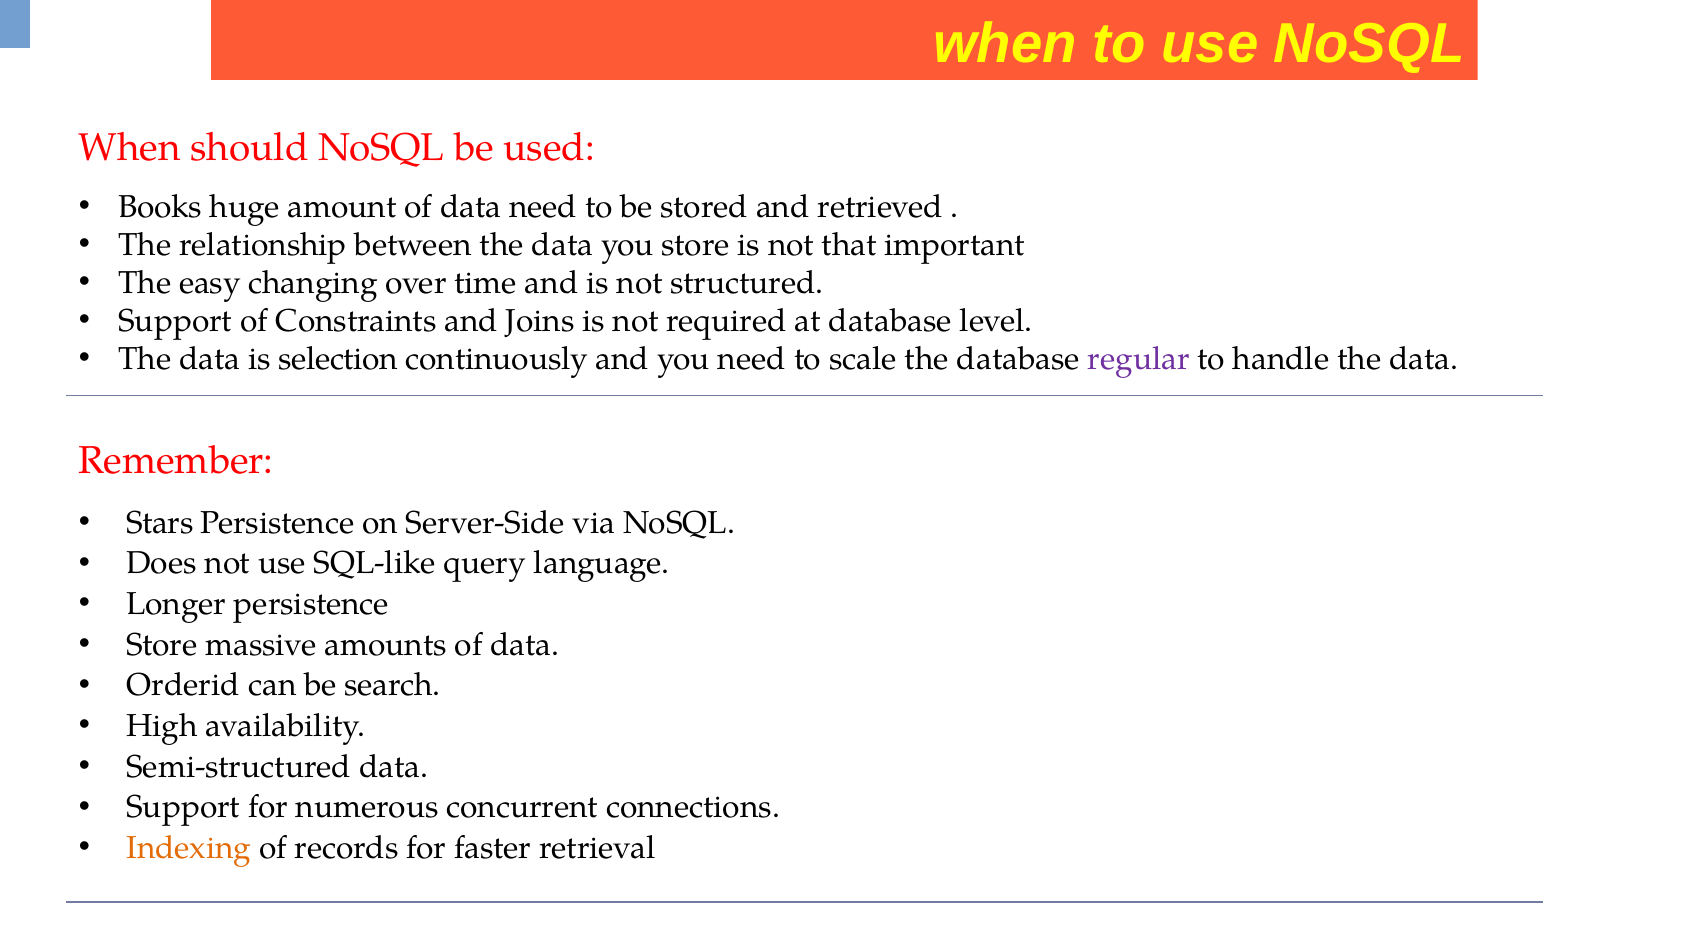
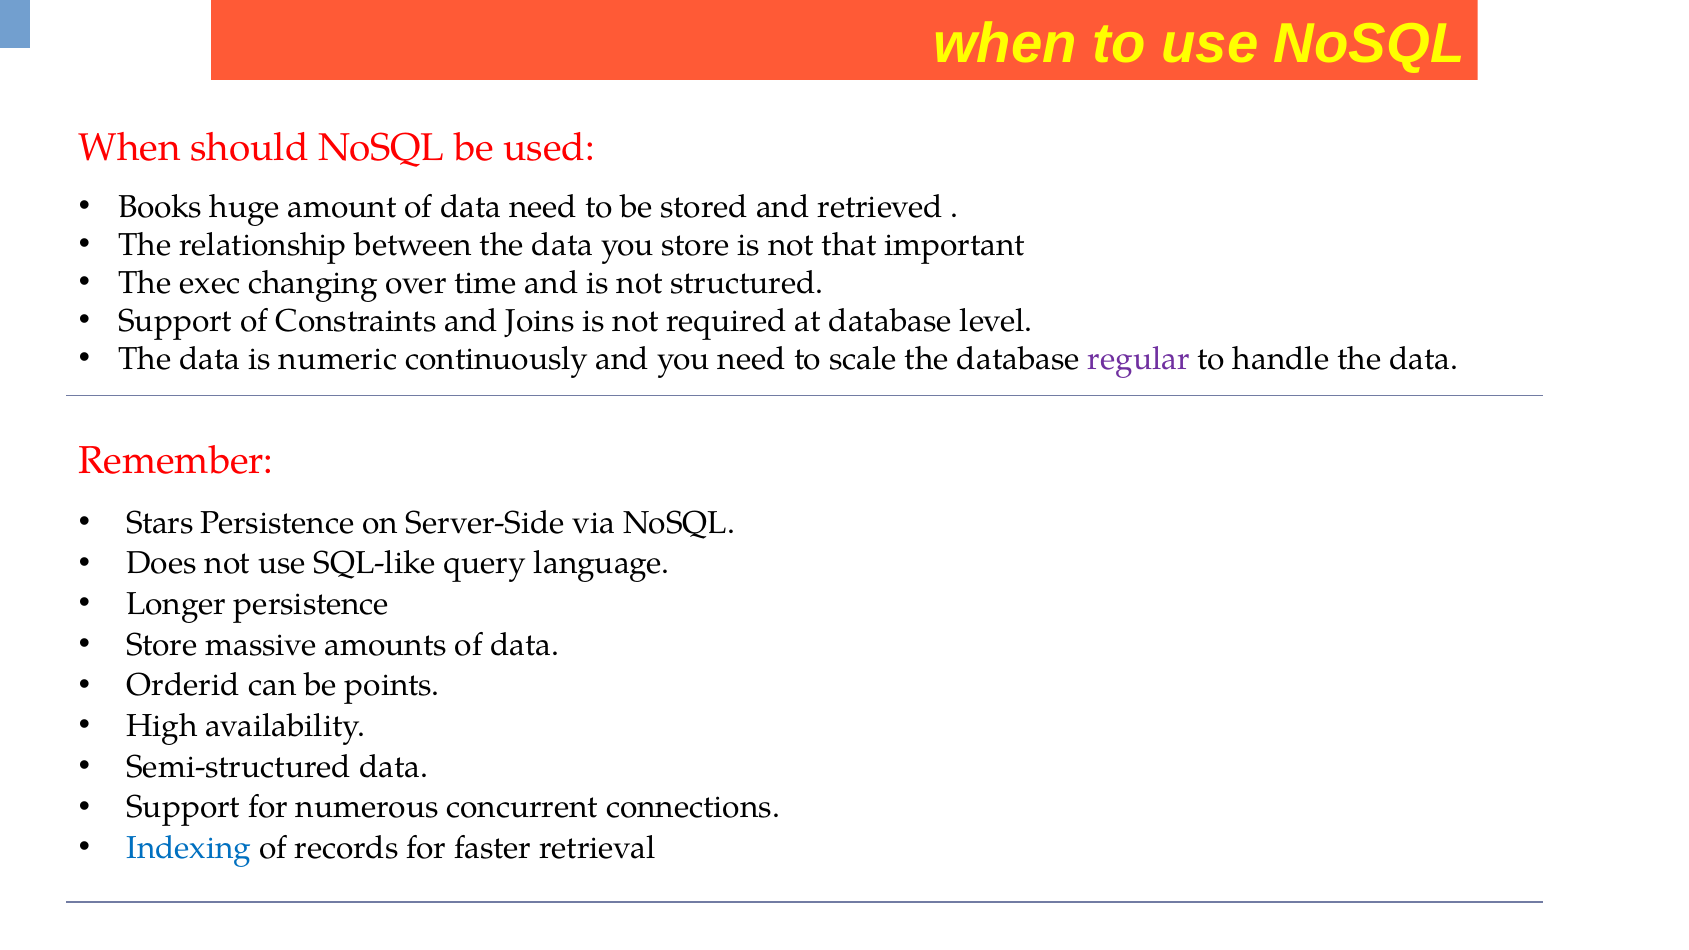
easy: easy -> exec
selection: selection -> numeric
search: search -> points
Indexing colour: orange -> blue
